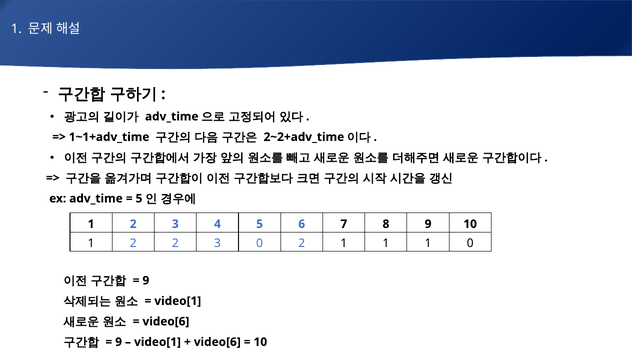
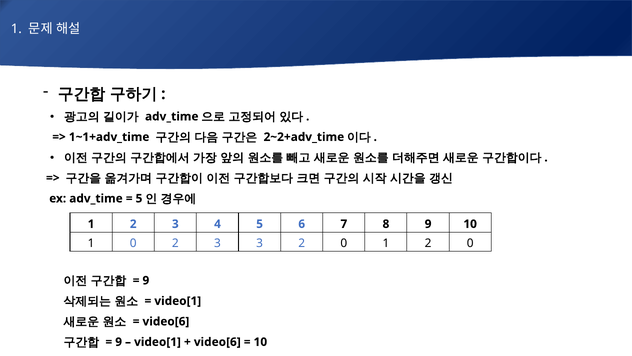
2 at (133, 243): 2 -> 0
3 0: 0 -> 3
1 at (344, 243): 1 -> 0
1 at (428, 243): 1 -> 2
